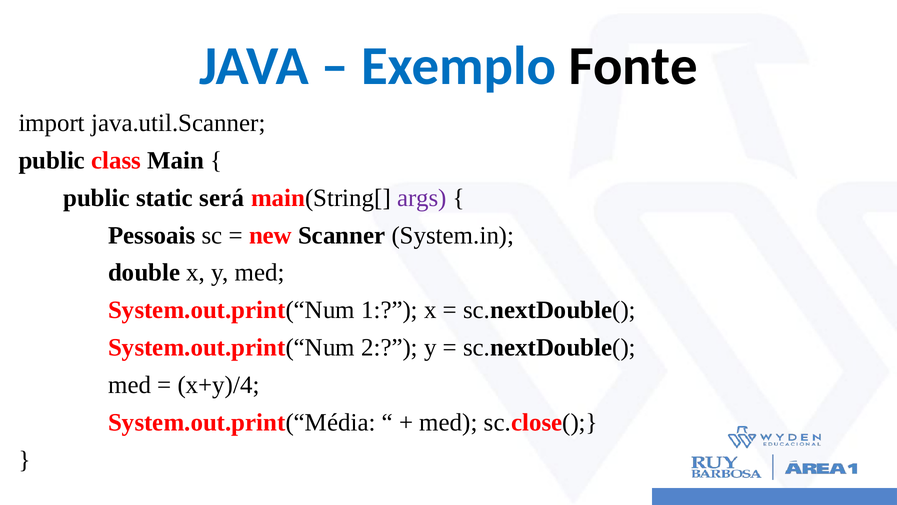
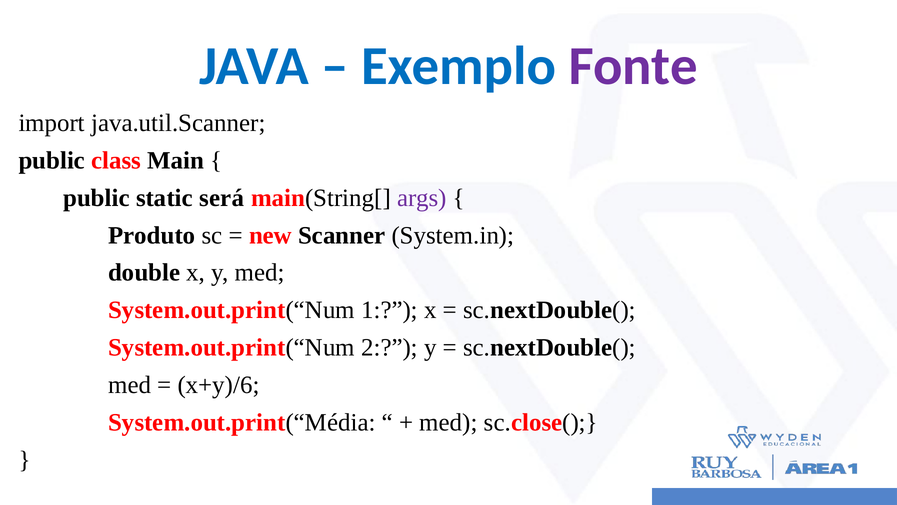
Fonte colour: black -> purple
Pessoais: Pessoais -> Produto
x+y)/4: x+y)/4 -> x+y)/6
